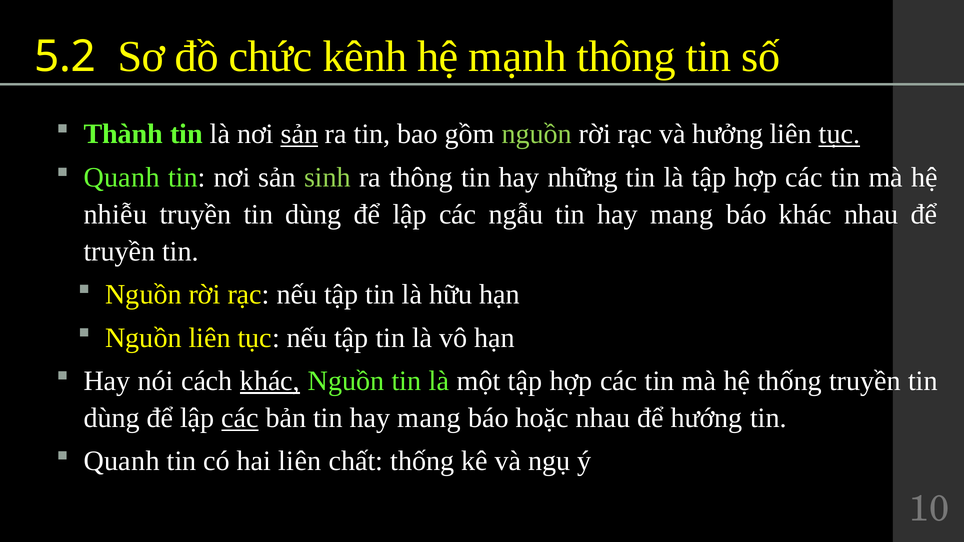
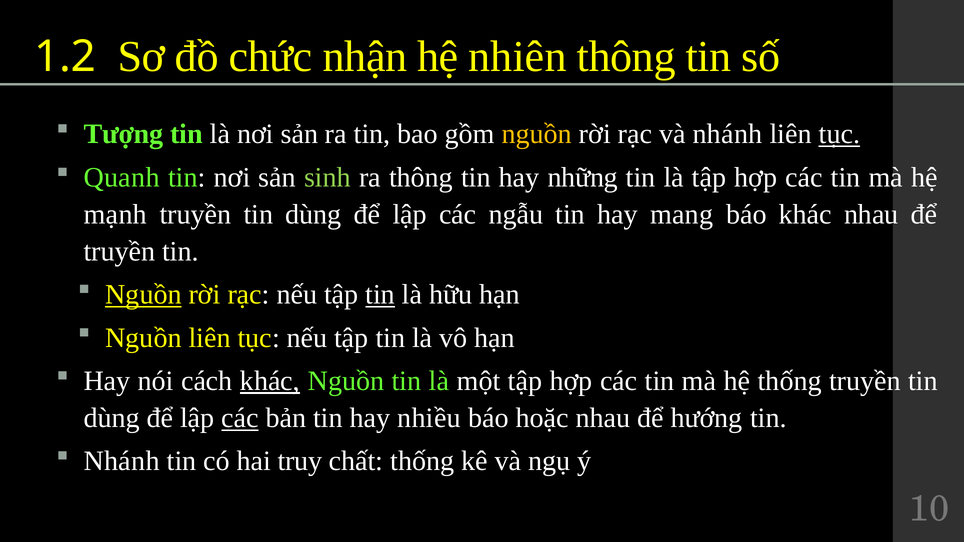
5.2: 5.2 -> 1.2
kênh: kênh -> nhận
mạnh: mạnh -> nhiên
Thành: Thành -> Tượng
sản at (299, 134) underline: present -> none
nguồn at (537, 134) colour: light green -> yellow
và hưởng: hưởng -> nhánh
nhiễu: nhiễu -> mạnh
Nguồn at (143, 295) underline: none -> present
tin at (380, 295) underline: none -> present
bản tin hay mang: mang -> nhiều
Quanh at (122, 461): Quanh -> Nhánh
hai liên: liên -> truy
